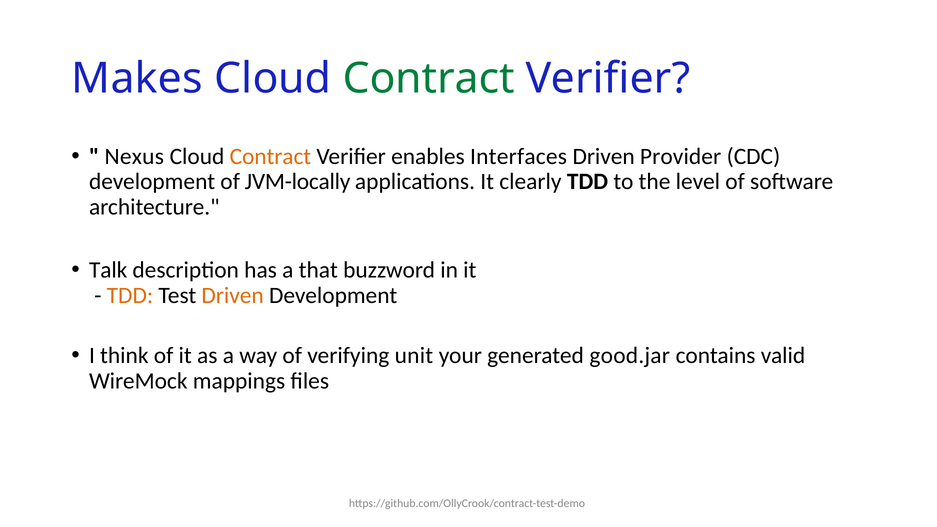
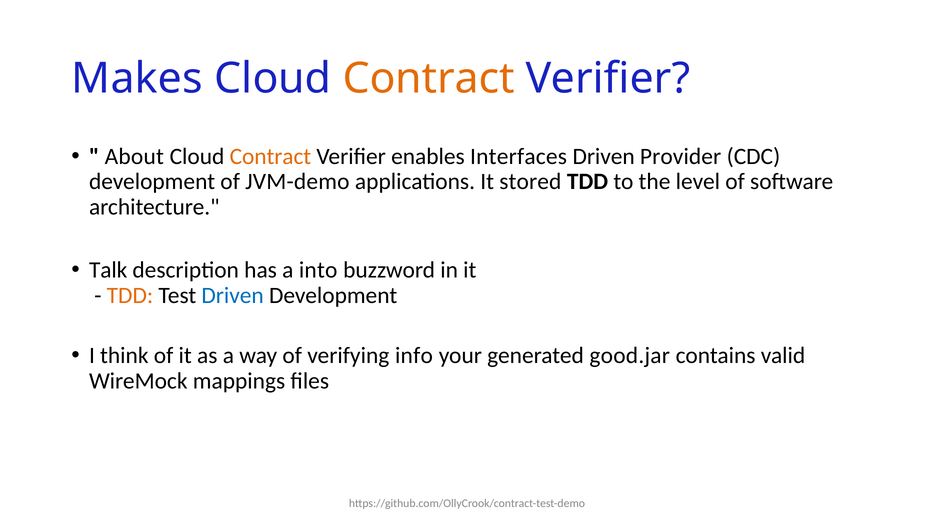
Contract at (429, 79) colour: green -> orange
Nexus: Nexus -> About
JVM-locally: JVM-locally -> JVM-demo
clearly: clearly -> stored
that: that -> into
Driven at (233, 295) colour: orange -> blue
unit: unit -> info
